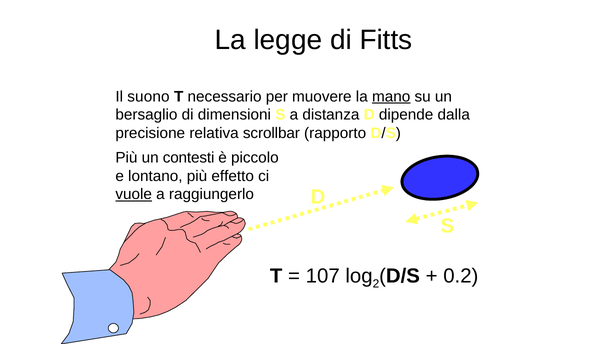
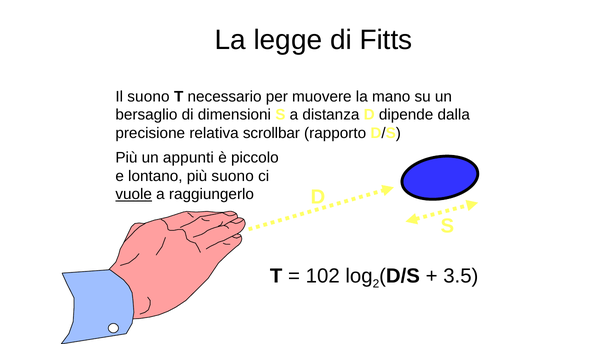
mano underline: present -> none
contesti: contesti -> appunti
più effetto: effetto -> suono
107: 107 -> 102
0.2: 0.2 -> 3.5
